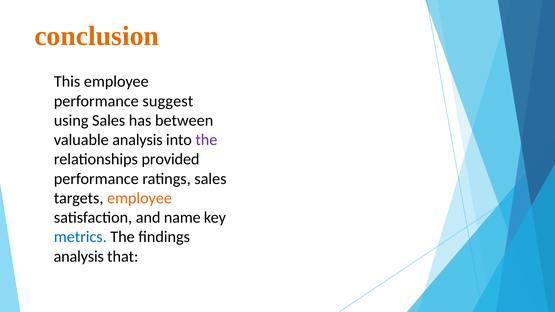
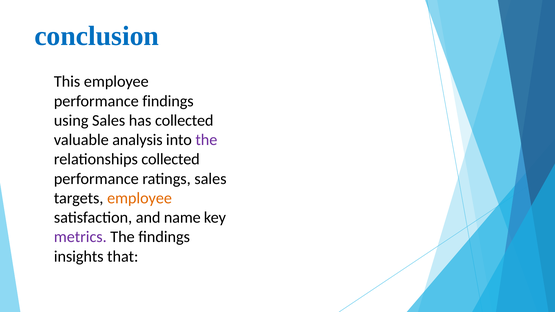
conclusion colour: orange -> blue
performance suggest: suggest -> findings
has between: between -> collected
relationships provided: provided -> collected
metrics colour: blue -> purple
analysis at (79, 257): analysis -> insights
